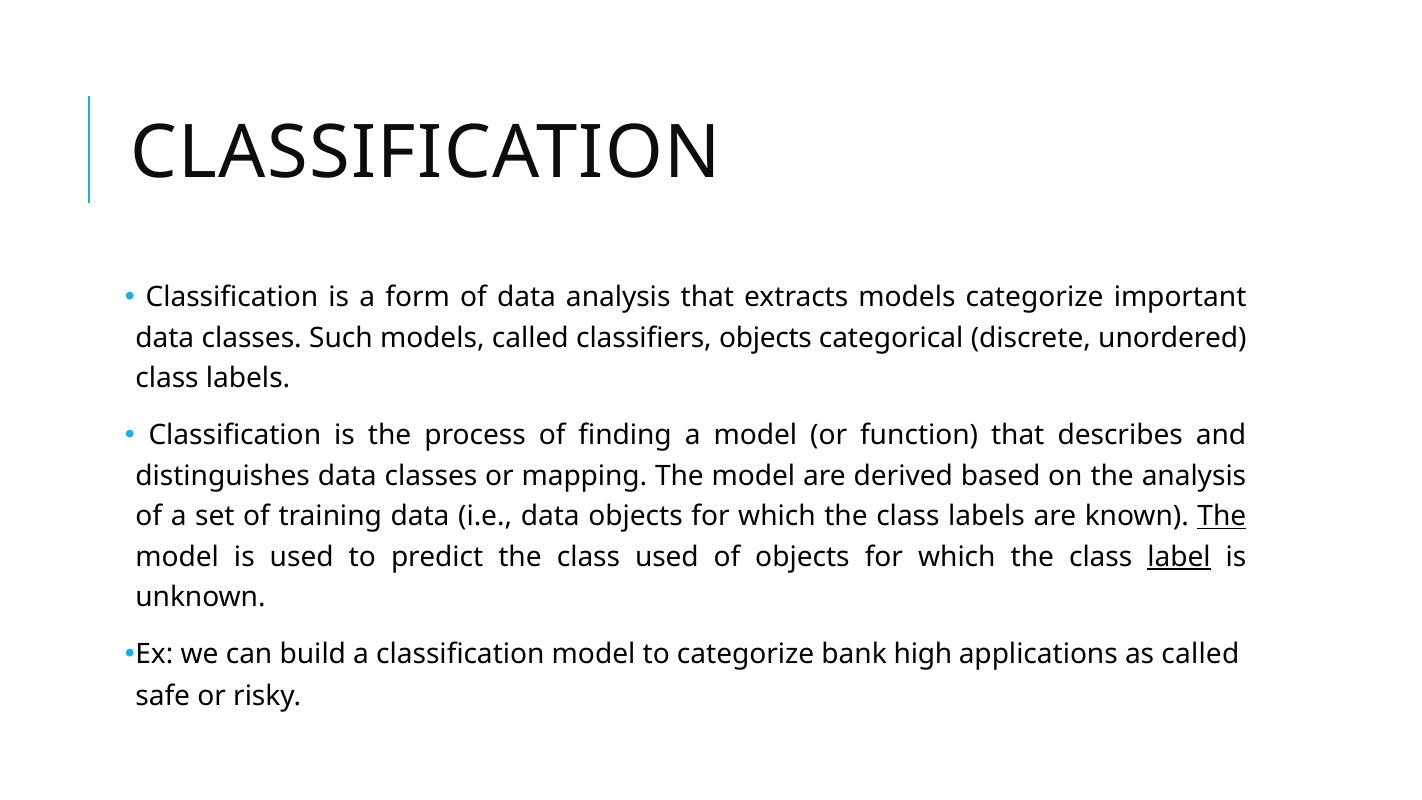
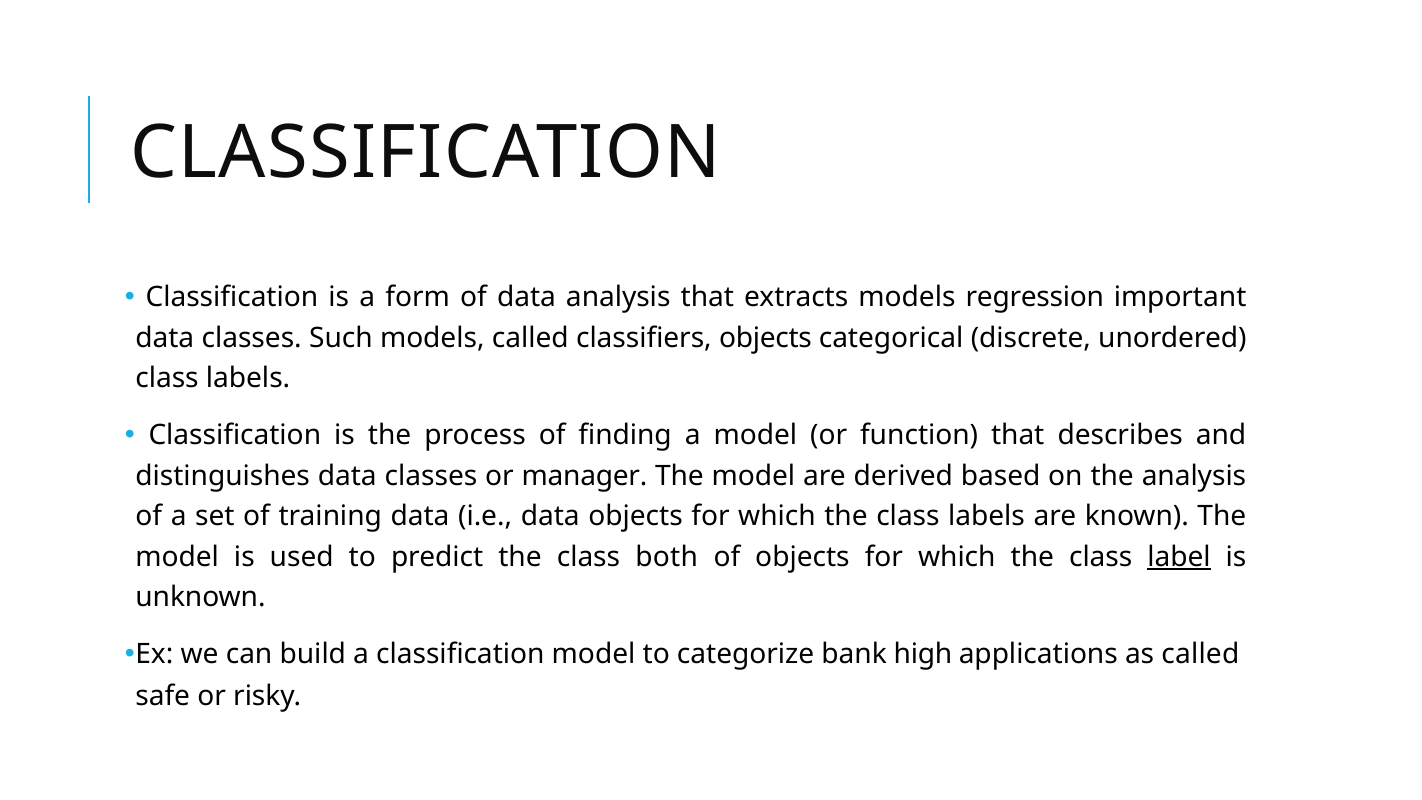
models categorize: categorize -> regression
mapping: mapping -> manager
The at (1222, 516) underline: present -> none
class used: used -> both
